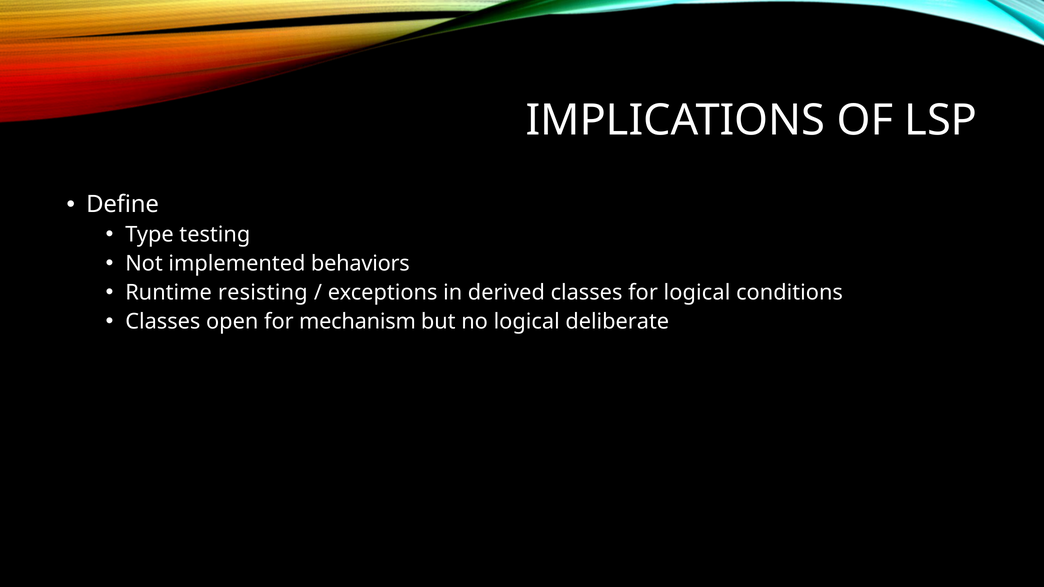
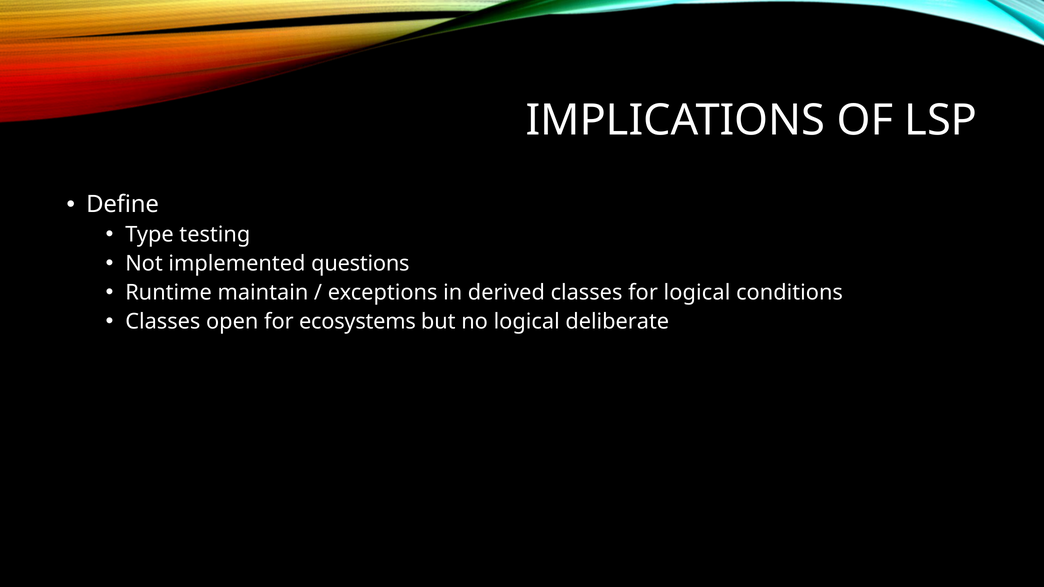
behaviors: behaviors -> questions
resisting: resisting -> maintain
mechanism: mechanism -> ecosystems
